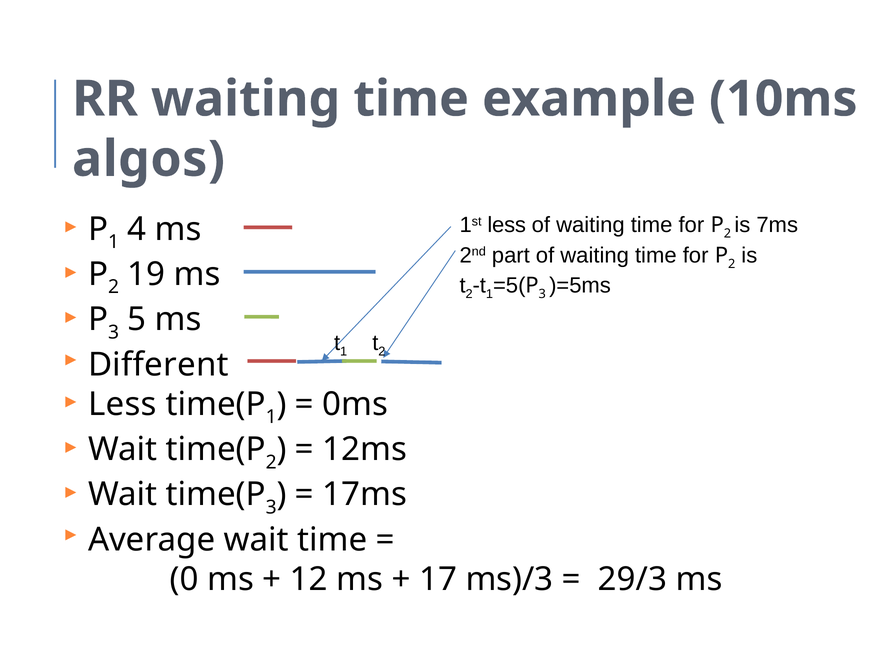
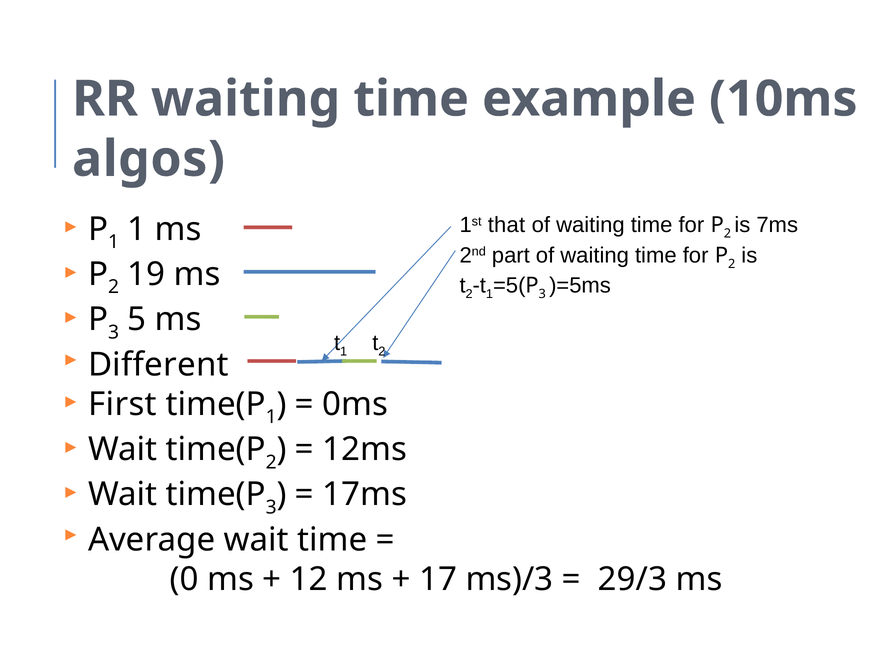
1st less: less -> that
4 at (137, 229): 4 -> 1
Less at (122, 405): Less -> First
